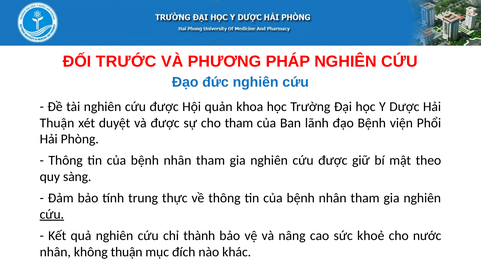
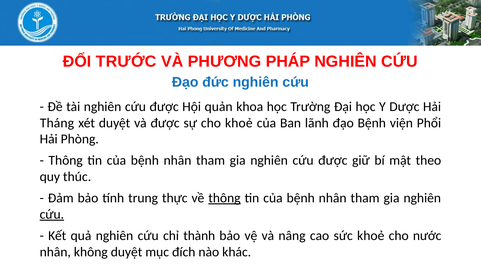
Thuận at (57, 123): Thuận -> Tháng
cho tham: tham -> khoẻ
sàng: sàng -> thúc
thông at (224, 198) underline: none -> present
không thuận: thuận -> duyệt
